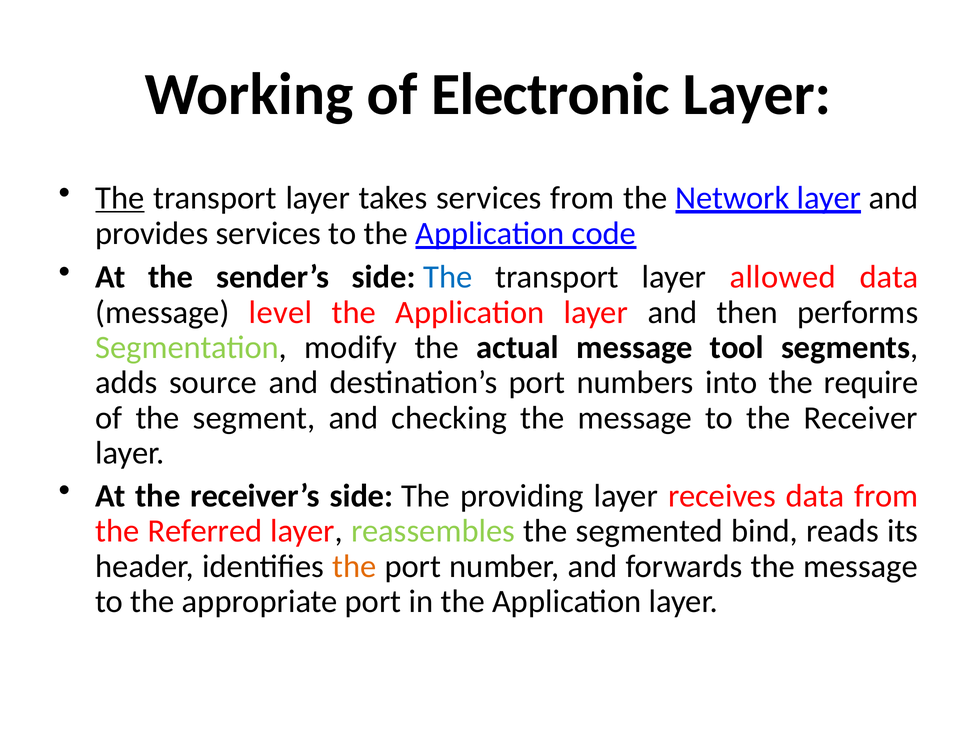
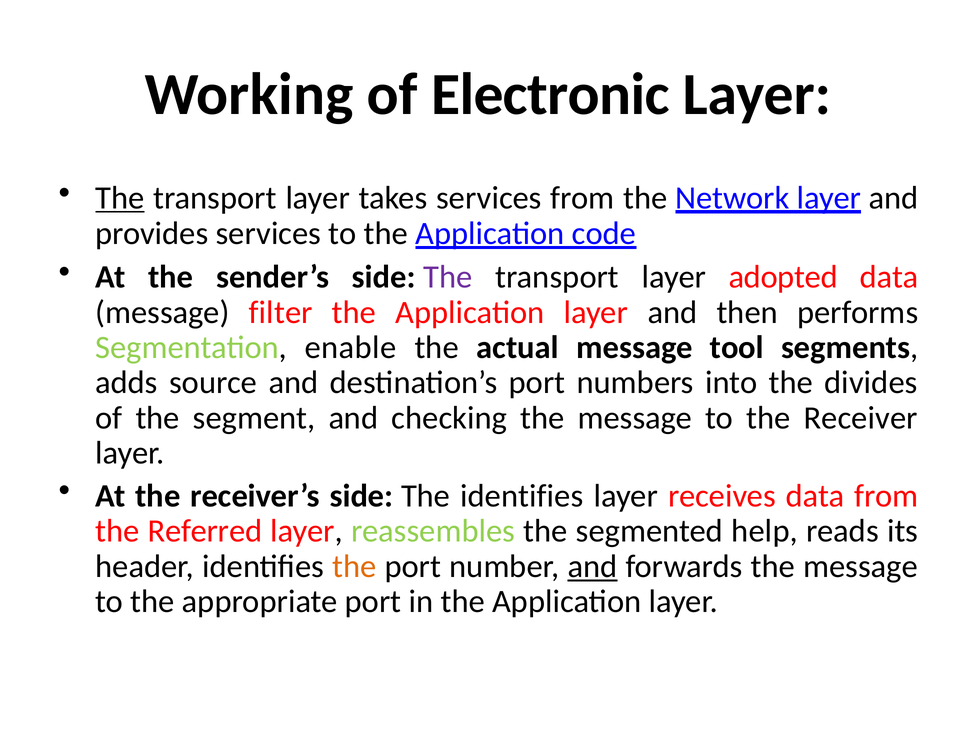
The at (448, 277) colour: blue -> purple
allowed: allowed -> adopted
level: level -> filter
modify: modify -> enable
require: require -> divides
The providing: providing -> identifies
bind: bind -> help
and at (593, 566) underline: none -> present
